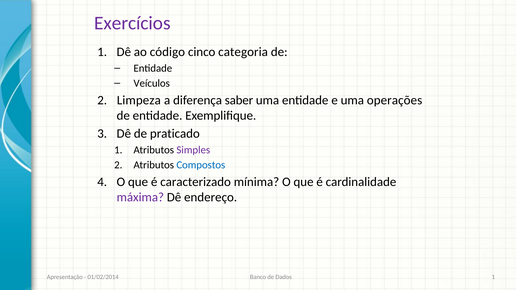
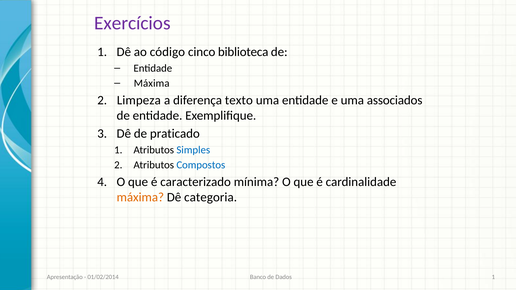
categoria: categoria -> biblioteca
Veículos at (152, 83): Veículos -> Máxima
saber: saber -> texto
operações: operações -> associados
Simples colour: purple -> blue
máxima at (140, 197) colour: purple -> orange
endereço: endereço -> categoria
